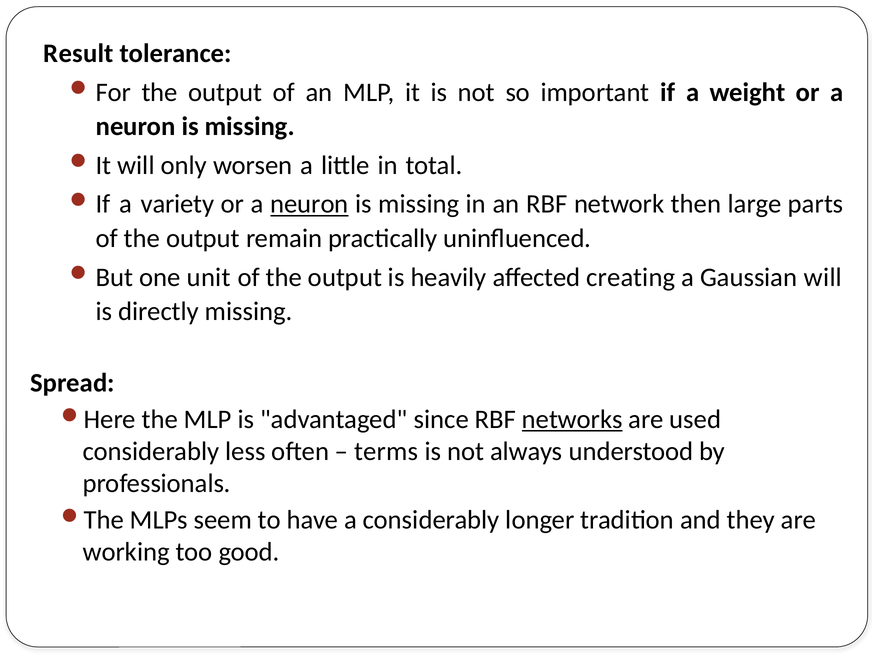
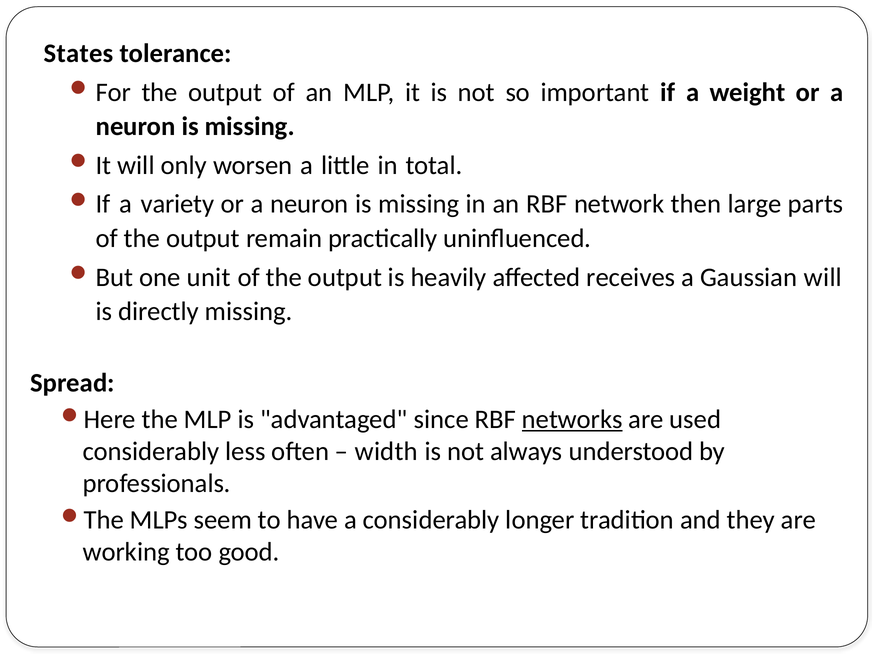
Result: Result -> States
neuron at (309, 204) underline: present -> none
creating: creating -> receives
terms: terms -> width
